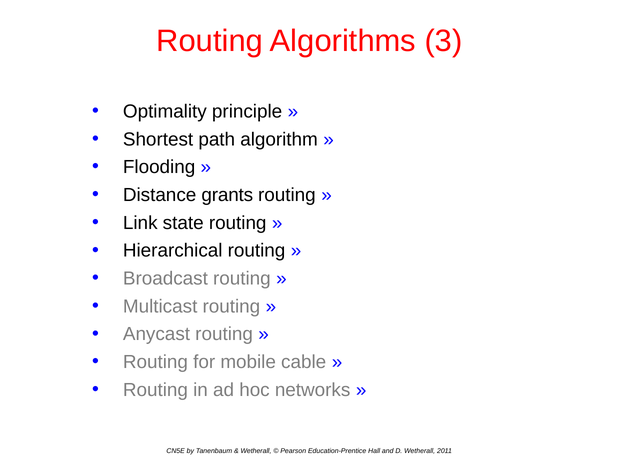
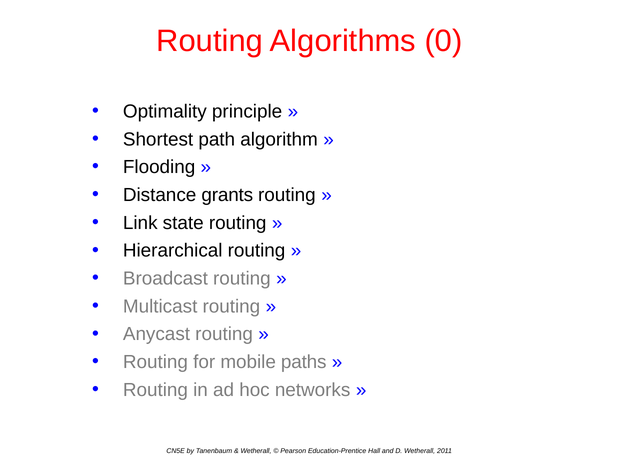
3: 3 -> 0
cable: cable -> paths
